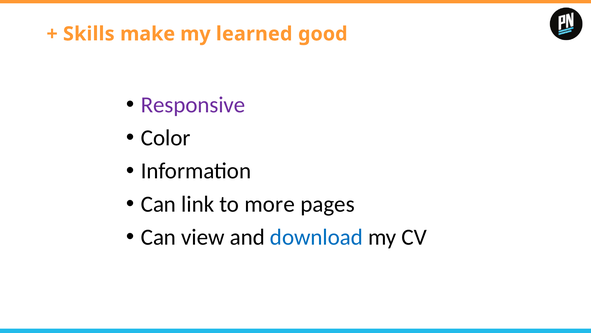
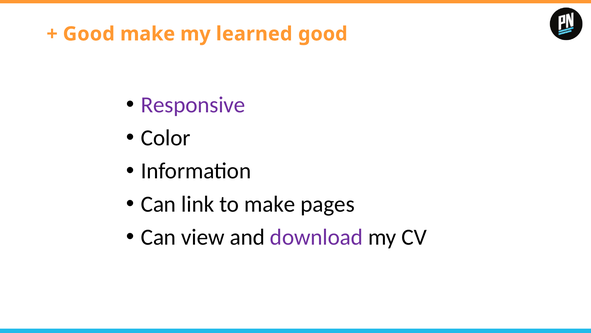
Skills at (89, 34): Skills -> Good
to more: more -> make
download colour: blue -> purple
